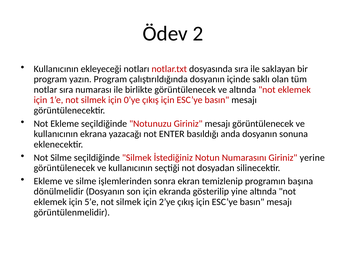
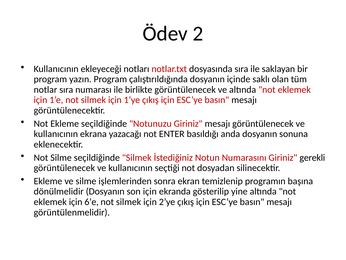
0’ye: 0’ye -> 1’ye
yerine: yerine -> gerekli
5’e: 5’e -> 6’e
